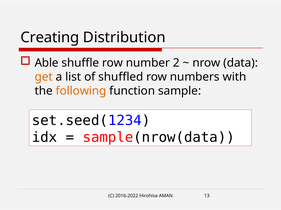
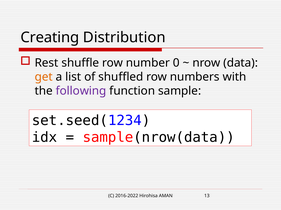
Able: Able -> Rest
2: 2 -> 0
following colour: orange -> purple
